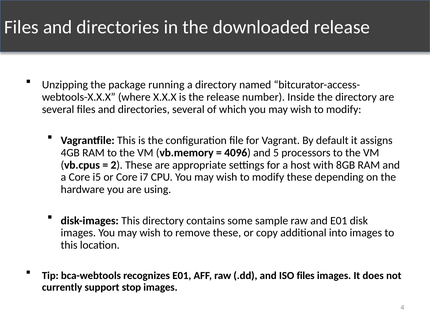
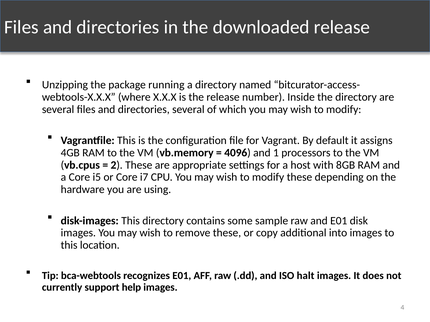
5: 5 -> 1
ISO files: files -> halt
stop: stop -> help
